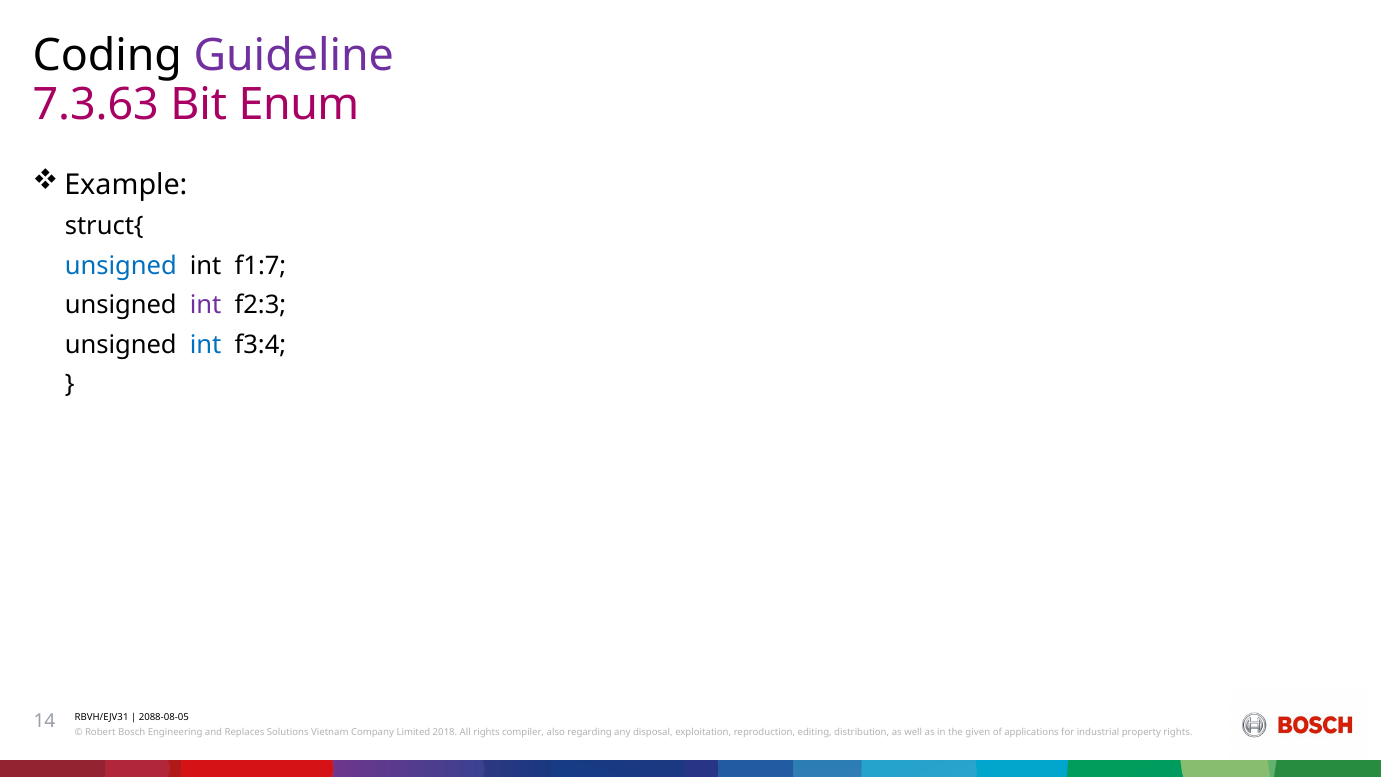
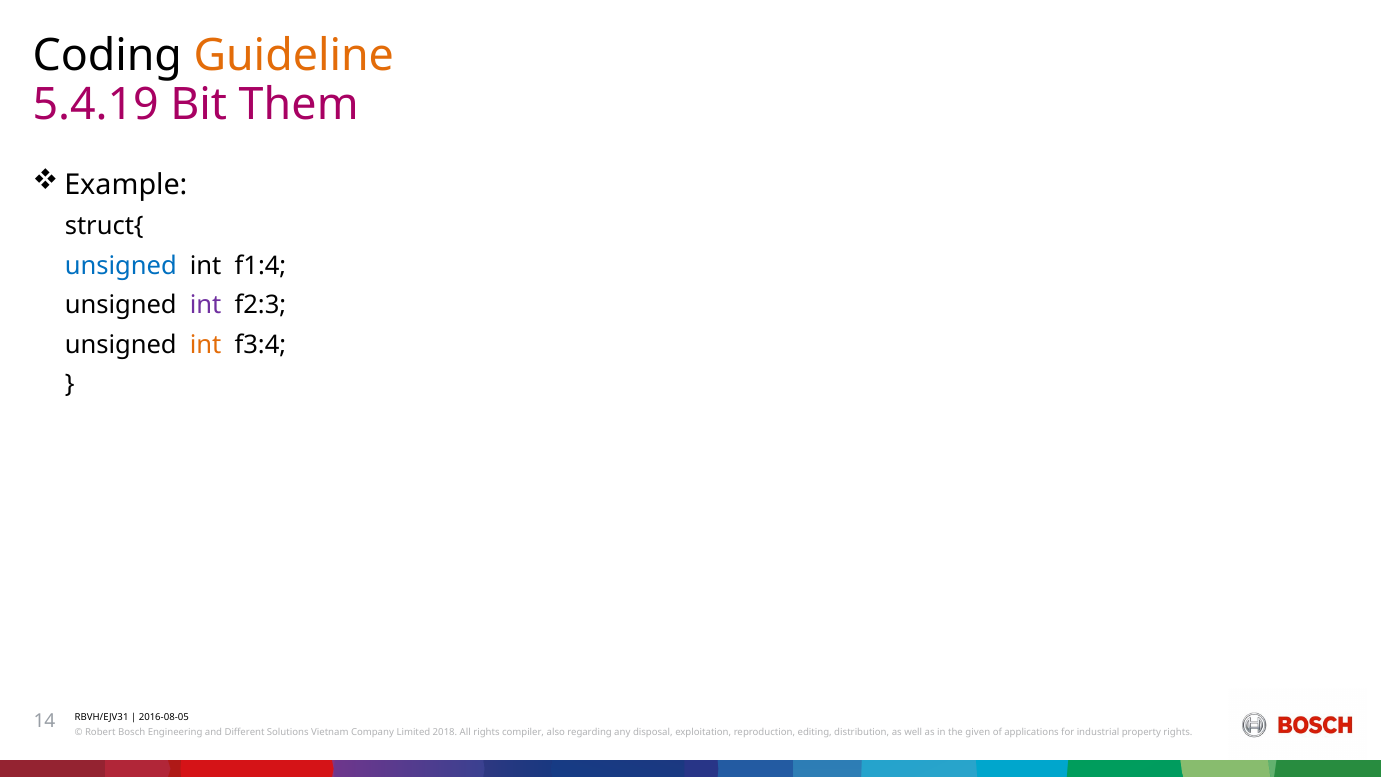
Guideline colour: purple -> orange
7.3.63: 7.3.63 -> 5.4.19
Enum: Enum -> Them
f1:7: f1:7 -> f1:4
int at (206, 345) colour: blue -> orange
2088-08-05: 2088-08-05 -> 2016-08-05
Replaces: Replaces -> Different
